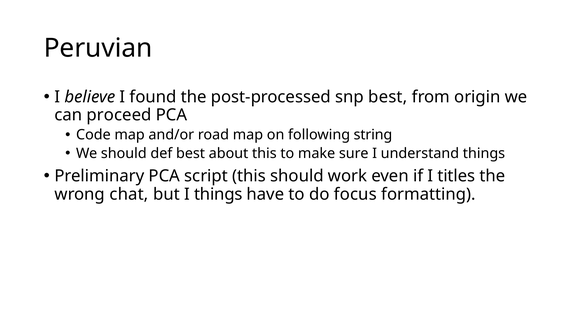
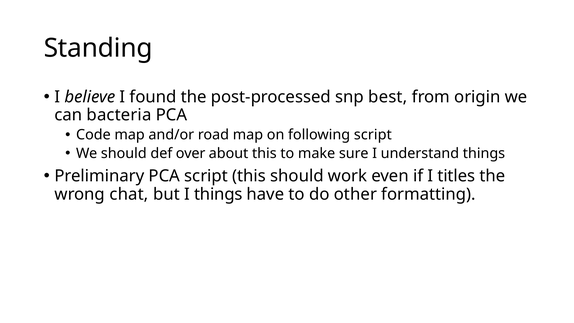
Peruvian: Peruvian -> Standing
proceed: proceed -> bacteria
following string: string -> script
def best: best -> over
focus: focus -> other
